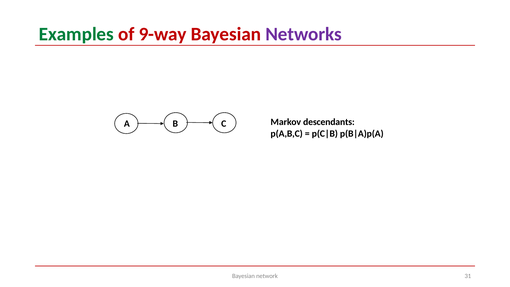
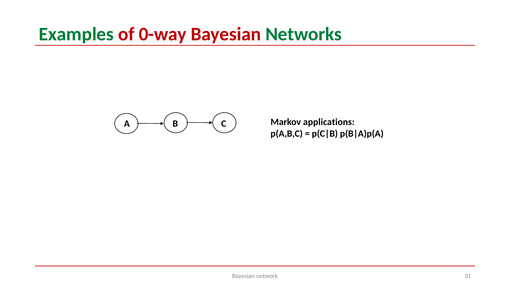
9-way: 9-way -> 0-way
Networks colour: purple -> green
descendants: descendants -> applications
